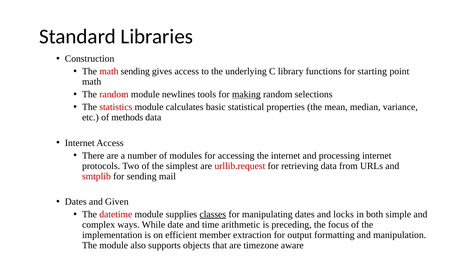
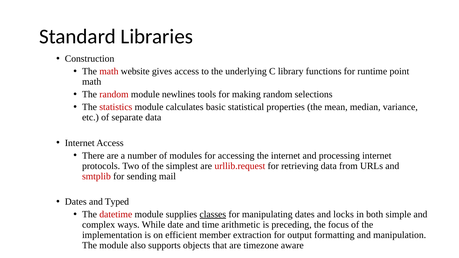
math sending: sending -> website
starting: starting -> runtime
making underline: present -> none
methods: methods -> separate
Given: Given -> Typed
